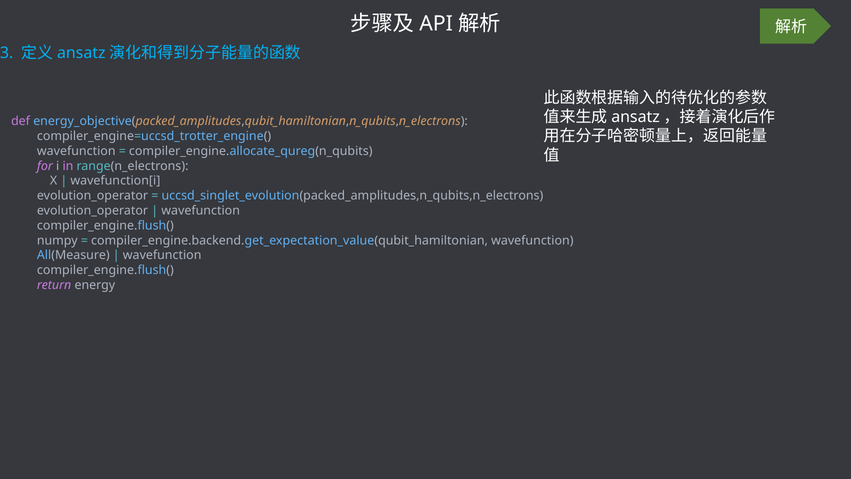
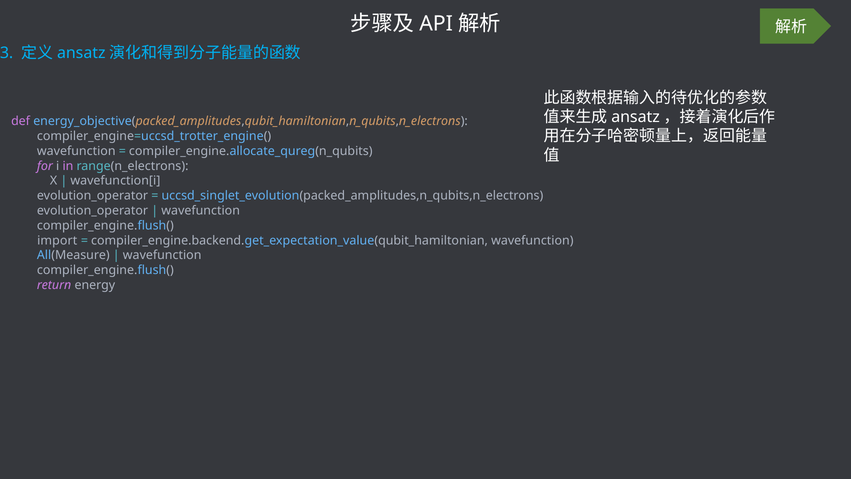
numpy: numpy -> import
